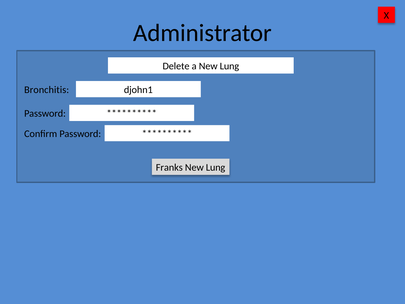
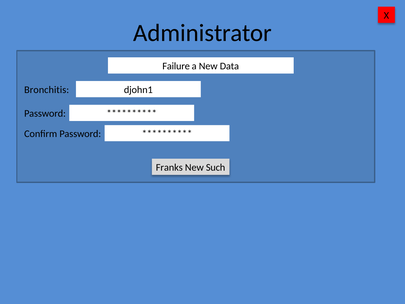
Delete: Delete -> Failure
a New Lung: Lung -> Data
Lung at (216, 167): Lung -> Such
